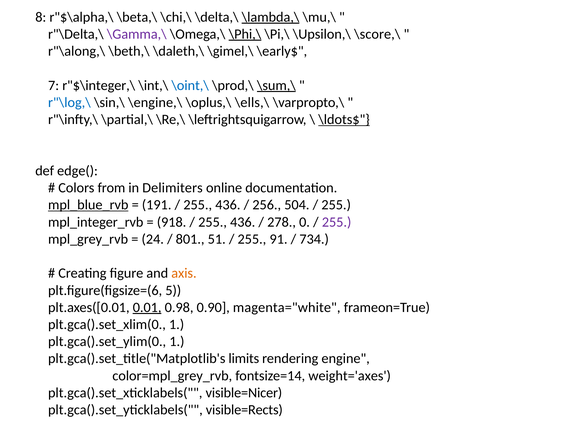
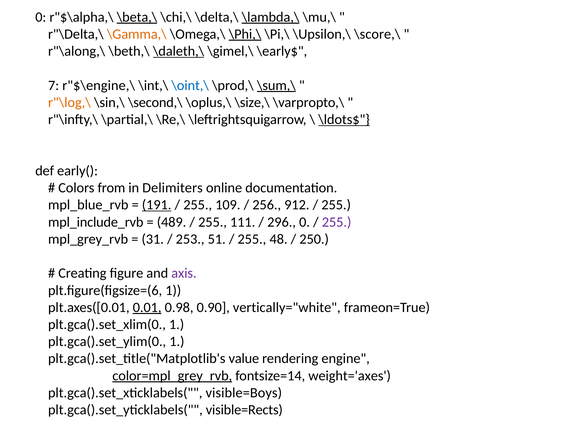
8 at (41, 17): 8 -> 0
\beta,\ underline: none -> present
\Gamma,\ colour: purple -> orange
\daleth,\ underline: none -> present
r"$\integer,\: r"$\integer,\ -> r"$\engine,\
r"\log,\ colour: blue -> orange
\engine,\: \engine,\ -> \second,\
\ells,\: \ells,\ -> \size,\
edge(: edge( -> early(
mpl_blue_rvb underline: present -> none
191 underline: none -> present
436 at (228, 205): 436 -> 109
504: 504 -> 912
mpl_integer_rvb: mpl_integer_rvb -> mpl_include_rvb
918: 918 -> 489
436 at (243, 222): 436 -> 111
278: 278 -> 296
24: 24 -> 31
801: 801 -> 253
91: 91 -> 48
734: 734 -> 250
axis colour: orange -> purple
plt.figure(figsize=(6 5: 5 -> 1
magenta="white: magenta="white -> vertically="white
limits: limits -> value
color=mpl_grey_rvb underline: none -> present
visible=Nicer: visible=Nicer -> visible=Boys
